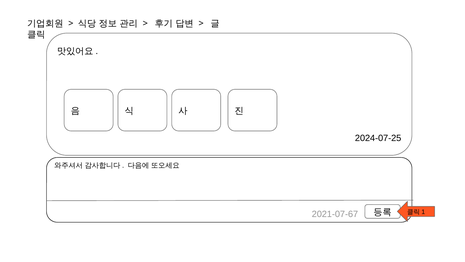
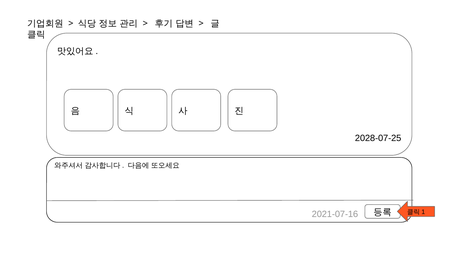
2024-07-25: 2024-07-25 -> 2028-07-25
2021-07-67: 2021-07-67 -> 2021-07-16
